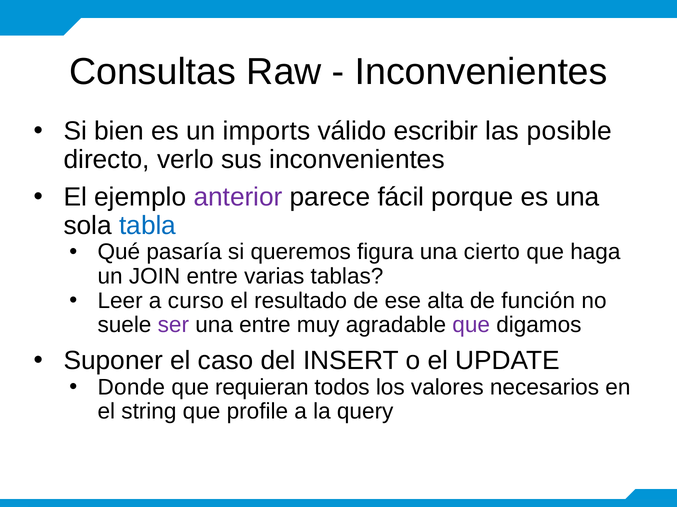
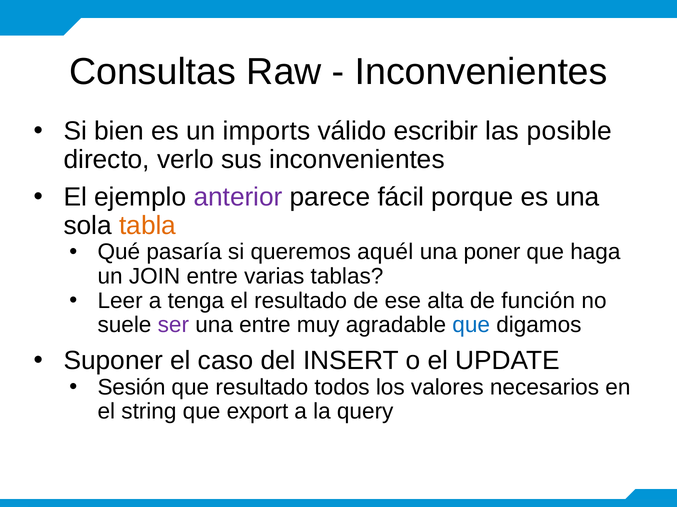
tabla colour: blue -> orange
figura: figura -> aquél
cierto: cierto -> poner
curso: curso -> tenga
que at (471, 325) colour: purple -> blue
Donde: Donde -> Sesión
que requieran: requieran -> resultado
profile: profile -> export
